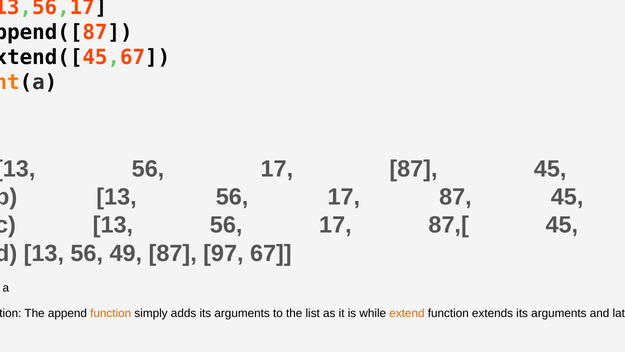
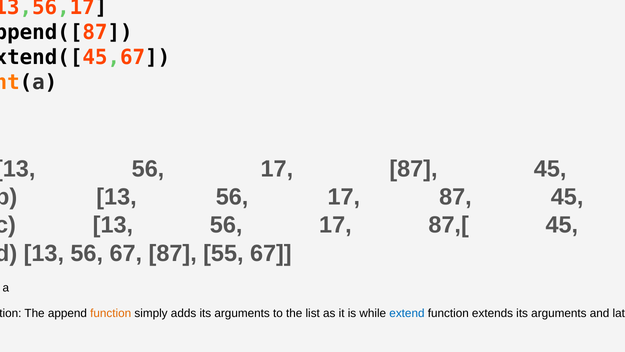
56 49: 49 -> 67
97: 97 -> 55
extend colour: orange -> blue
